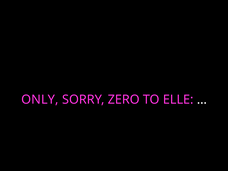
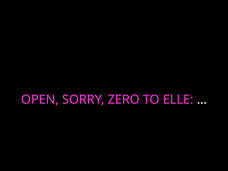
ONLY: ONLY -> OPEN
